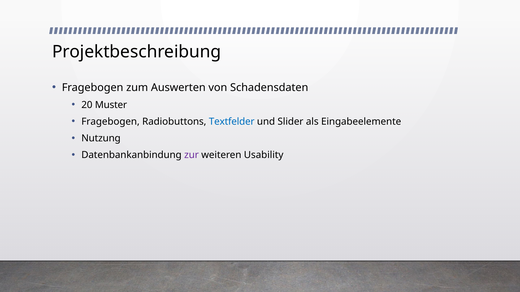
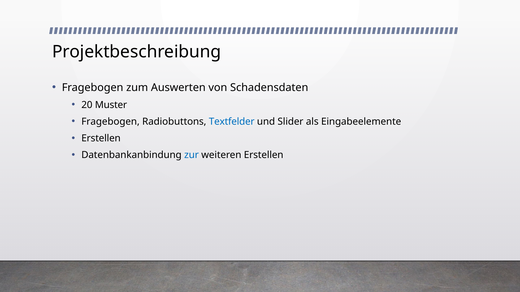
Nutzung at (101, 139): Nutzung -> Erstellen
zur colour: purple -> blue
weiteren Usability: Usability -> Erstellen
